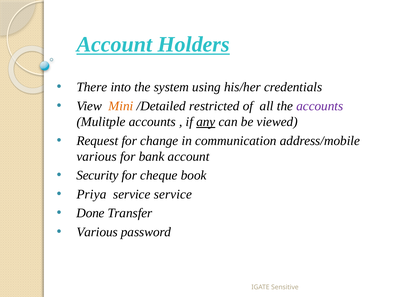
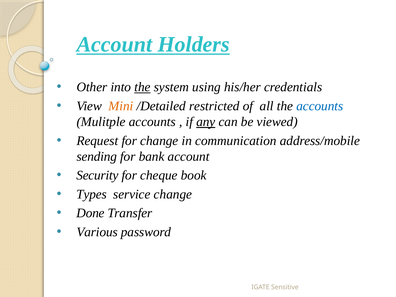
There: There -> Other
the at (142, 87) underline: none -> present
accounts at (320, 106) colour: purple -> blue
various at (97, 157): various -> sending
Priya: Priya -> Types
service service: service -> change
